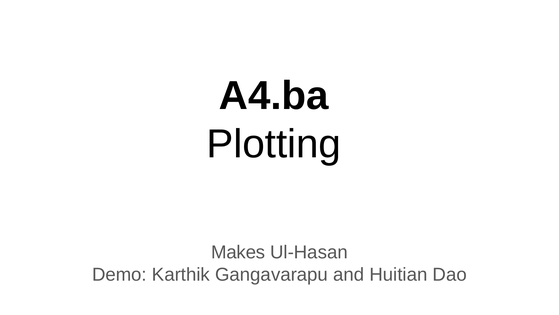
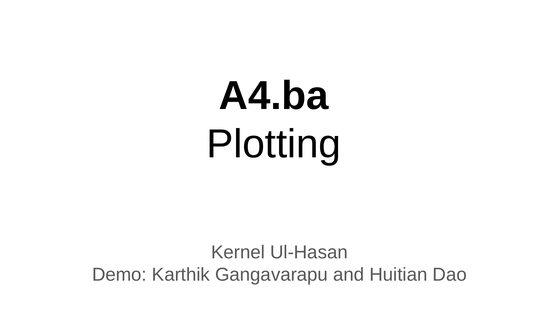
Makes: Makes -> Kernel
